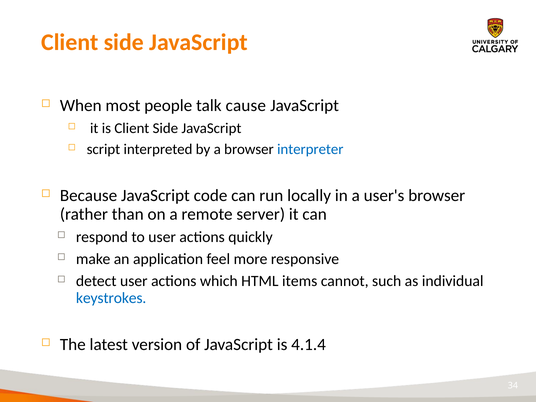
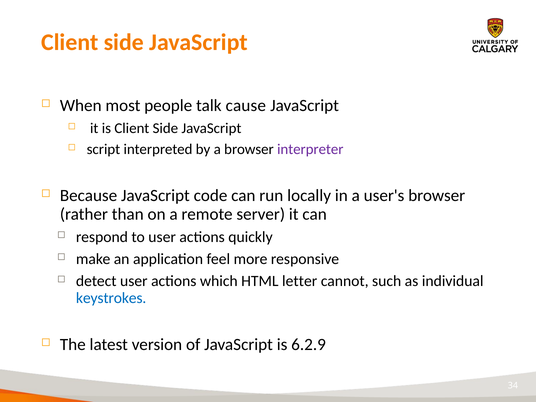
interpreter colour: blue -> purple
items: items -> letter
4.1.4: 4.1.4 -> 6.2.9
